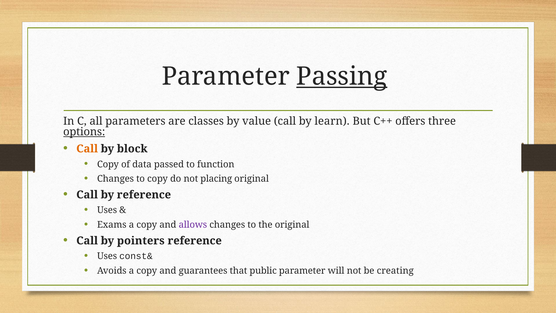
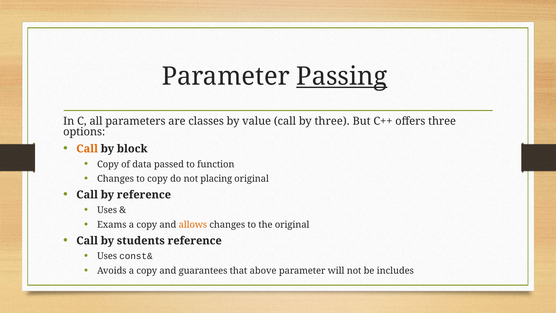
by learn: learn -> three
options underline: present -> none
allows colour: purple -> orange
pointers: pointers -> students
public: public -> above
creating: creating -> includes
